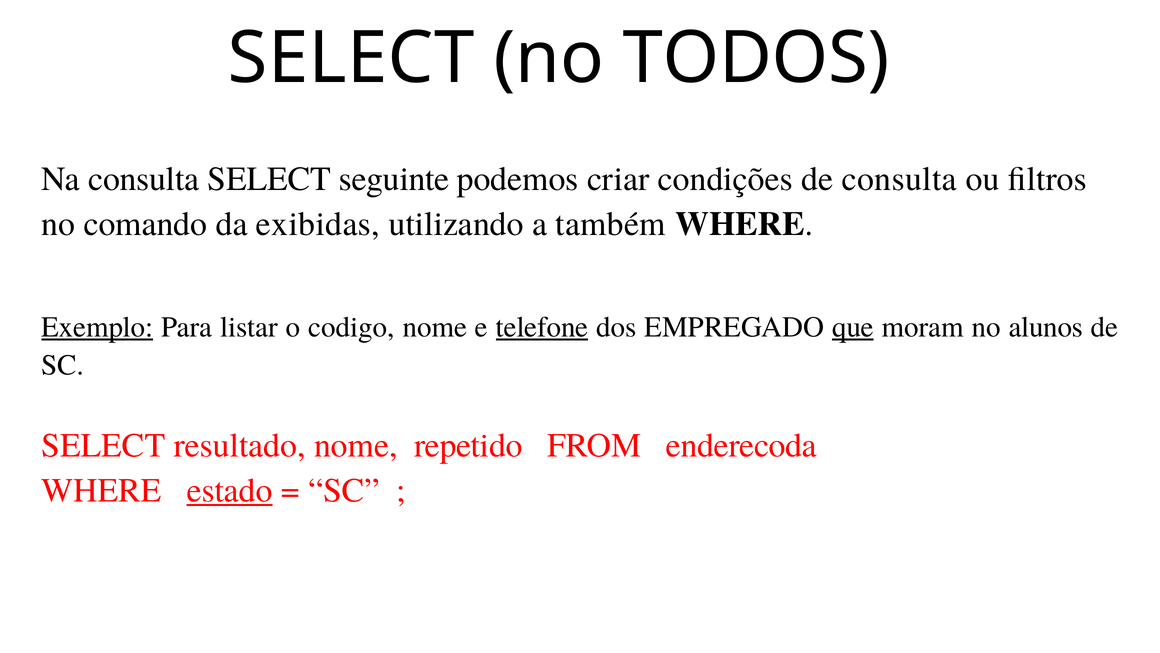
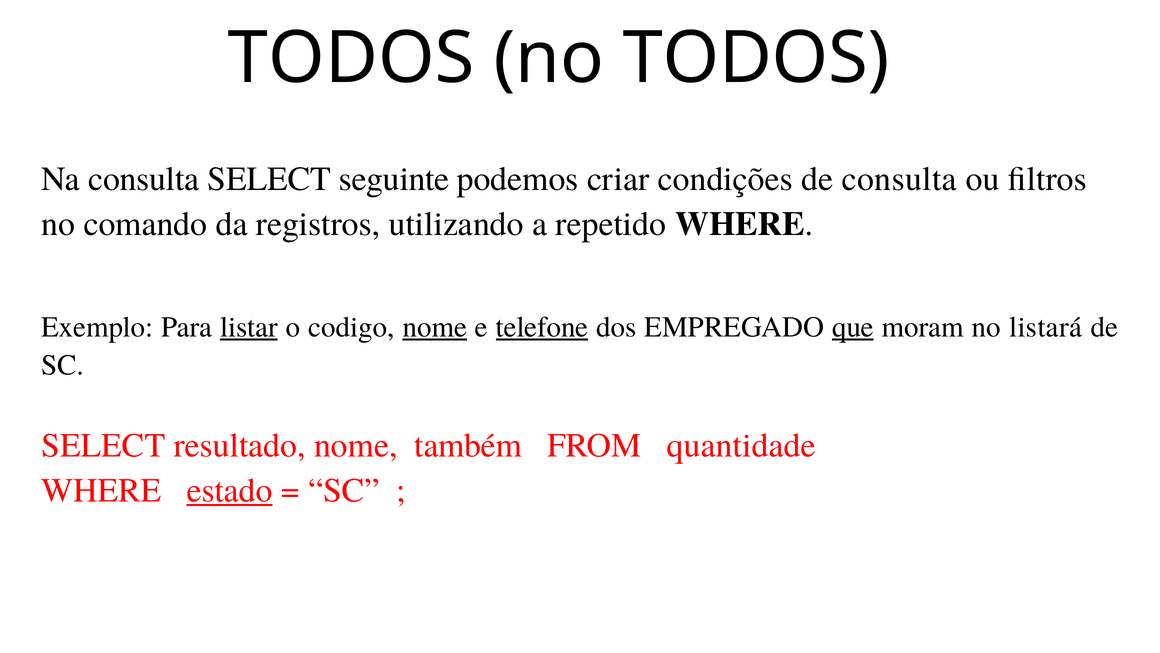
SELECT at (351, 58): SELECT -> TODOS
exibidas: exibidas -> registros
também: também -> repetido
Exemplo underline: present -> none
listar underline: none -> present
nome at (435, 327) underline: none -> present
alunos: alunos -> listará
repetido: repetido -> também
enderecoda: enderecoda -> quantidade
